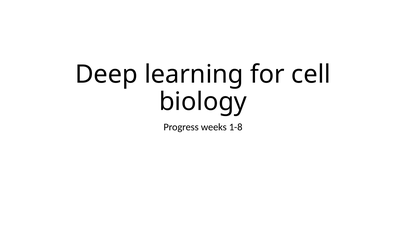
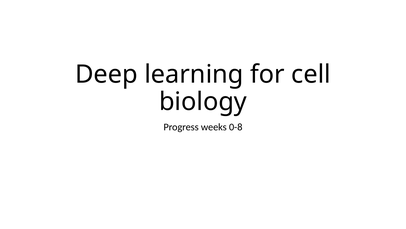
1-8: 1-8 -> 0-8
